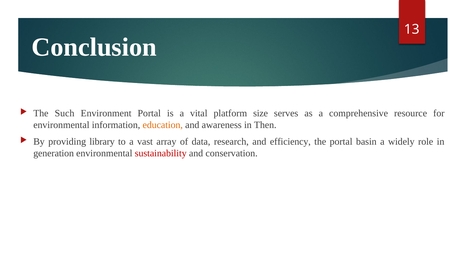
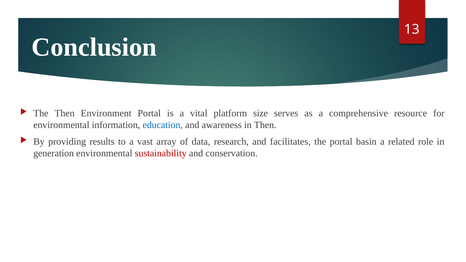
The Such: Such -> Then
education colour: orange -> blue
library: library -> results
efficiency: efficiency -> facilitates
widely: widely -> related
